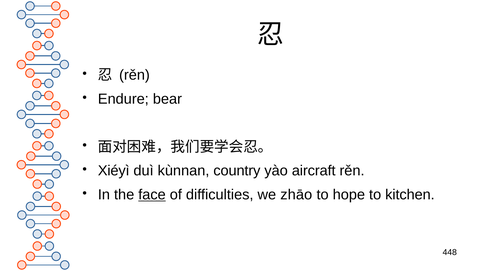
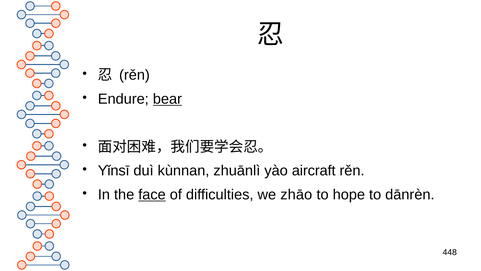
bear underline: none -> present
Xiéyì: Xiéyì -> Yǐnsī
country: country -> zhuānlì
kitchen: kitchen -> dānrèn
